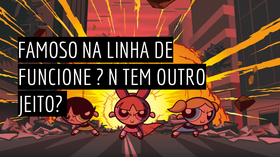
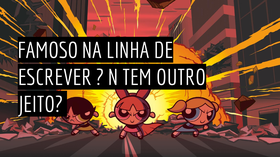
FUNCIONE: FUNCIONE -> ESCREVER
